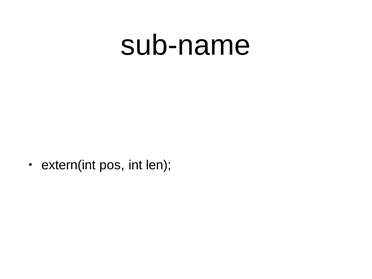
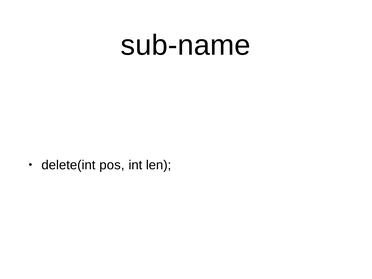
extern(int: extern(int -> delete(int
